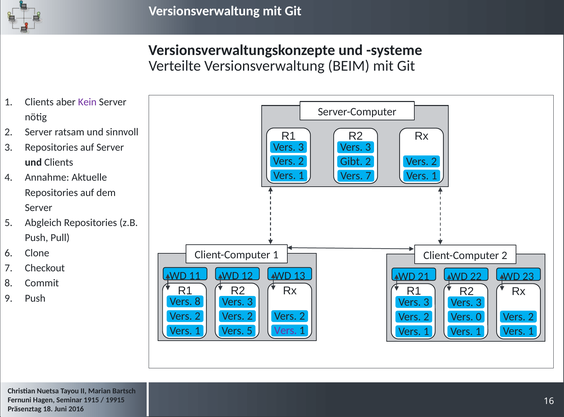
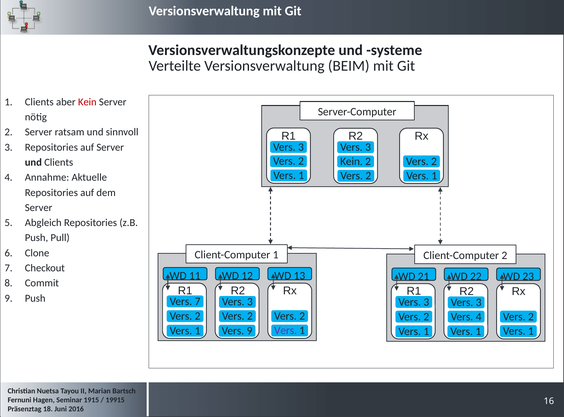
Kein at (87, 102) colour: purple -> red
Gibt at (351, 161): Gibt -> Kein
7 at (368, 176): 7 -> 2
Vers 8: 8 -> 7
Vers 0: 0 -> 4
Vers 5: 5 -> 9
